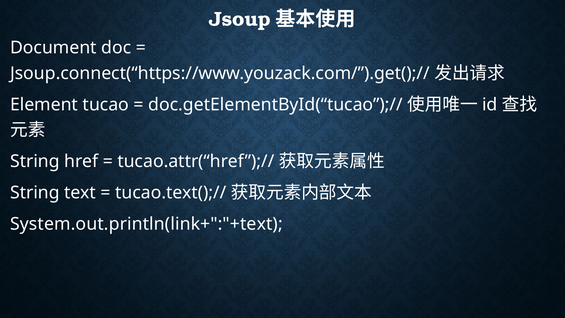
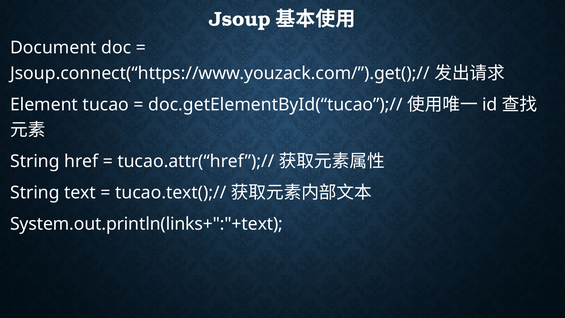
System.out.println(link+":"+text: System.out.println(link+":"+text -> System.out.println(links+":"+text
